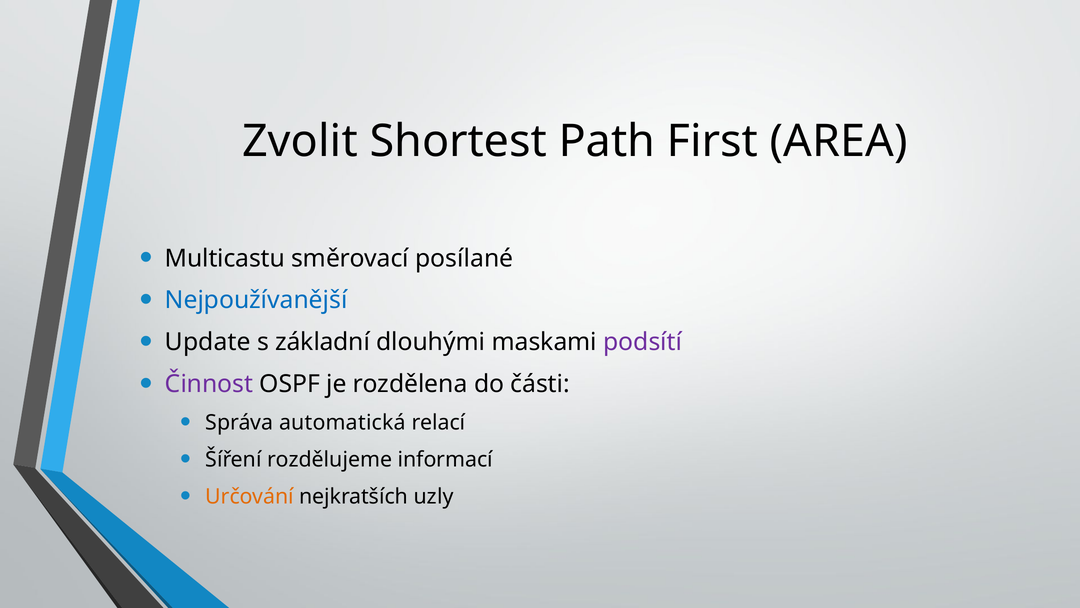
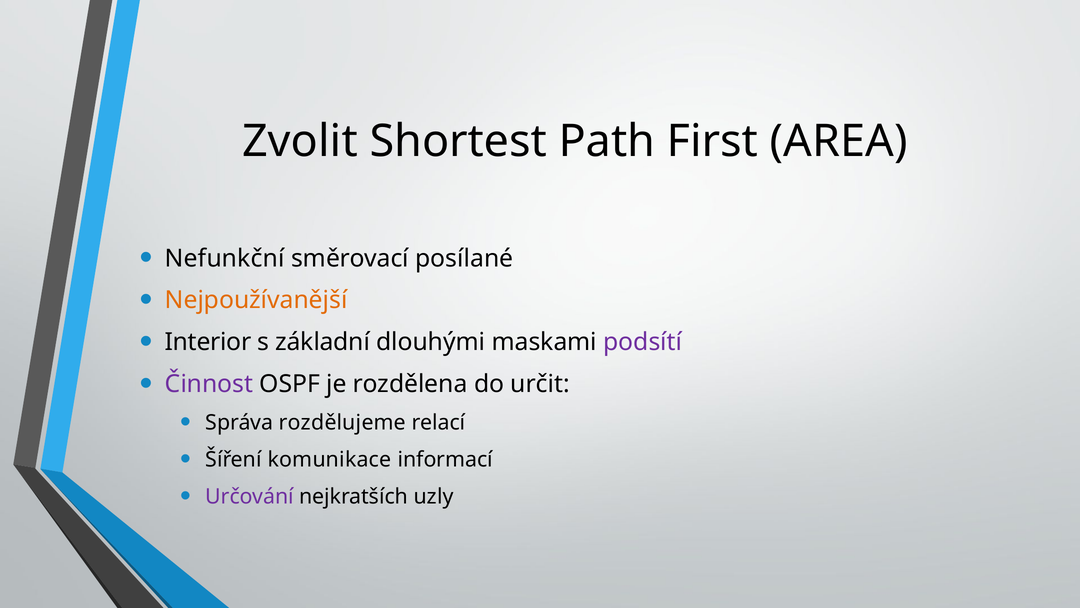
Multicastu: Multicastu -> Nefunkční
Nejpoužívanější colour: blue -> orange
Update: Update -> Interior
části: části -> určit
automatická: automatická -> rozdělujeme
rozdělujeme: rozdělujeme -> komunikace
Určování colour: orange -> purple
